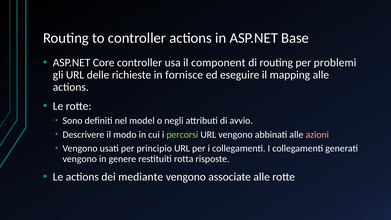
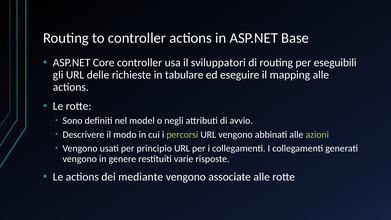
component: component -> sviluppatori
problemi: problemi -> eseguibili
fornisce: fornisce -> tabulare
azioni colour: pink -> light green
rotta: rotta -> varie
